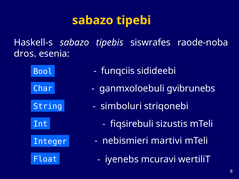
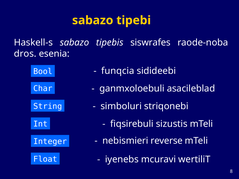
funqciis: funqciis -> funqcia
gvibrunebs: gvibrunebs -> asacileblad
martivi: martivi -> reverse
